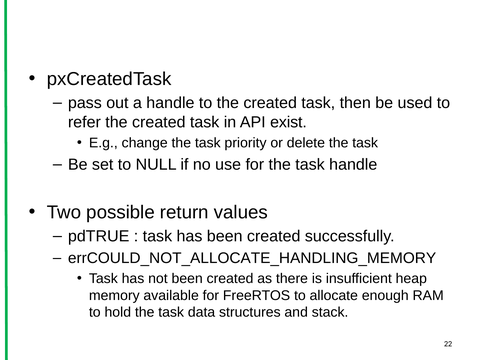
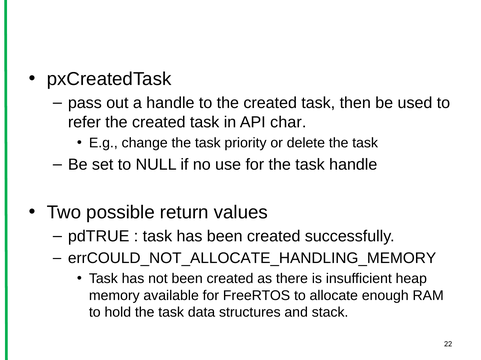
exist: exist -> char
